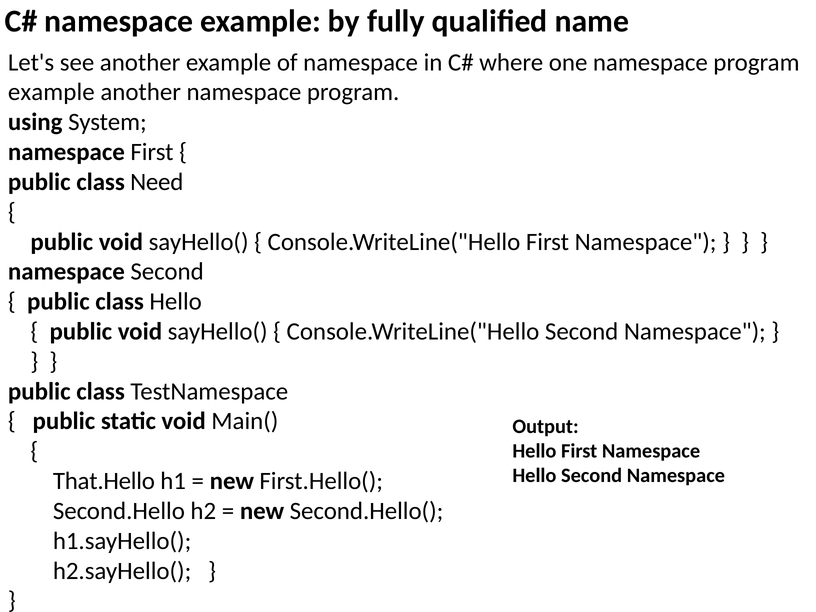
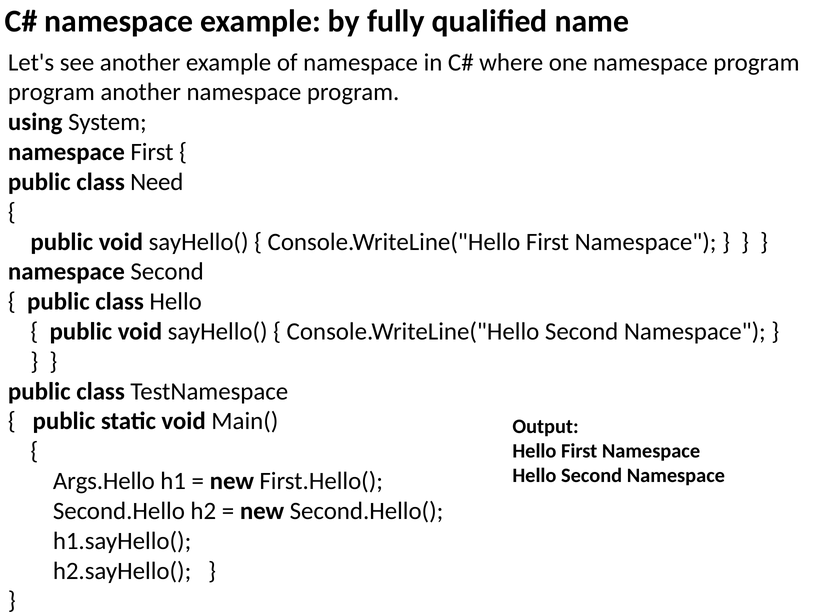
example at (51, 92): example -> program
That.Hello: That.Hello -> Args.Hello
